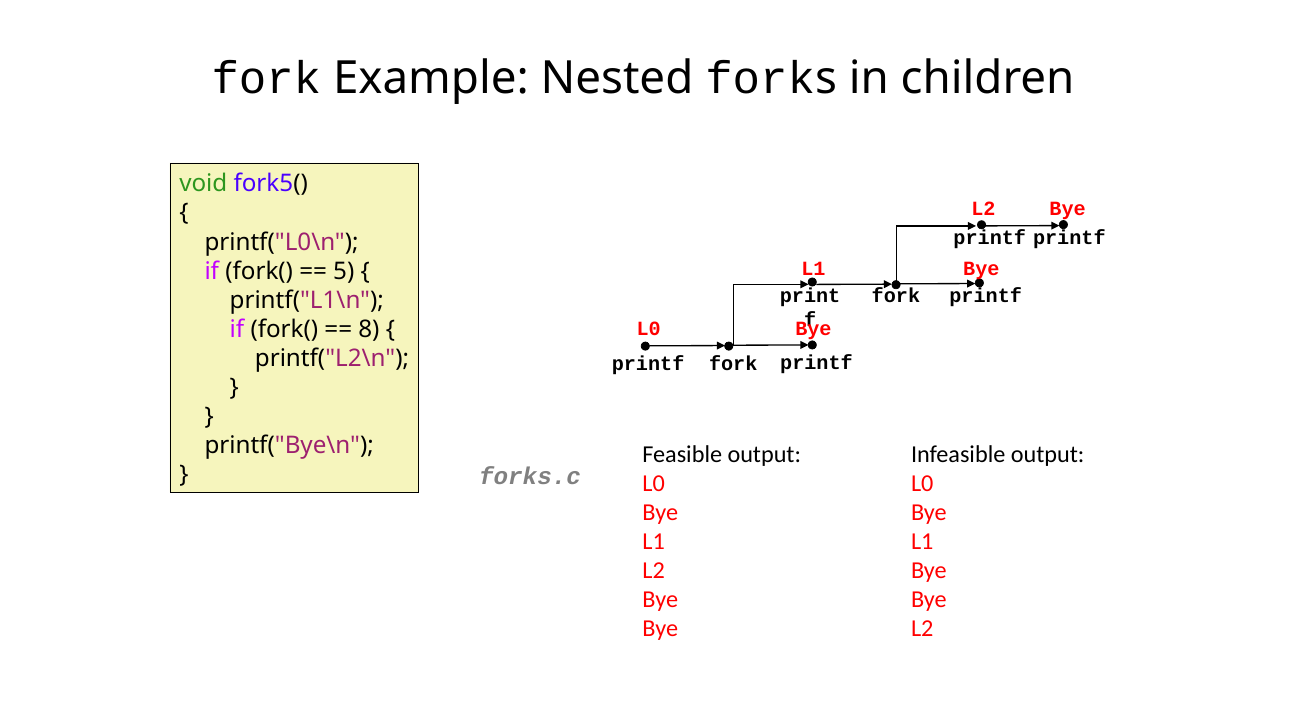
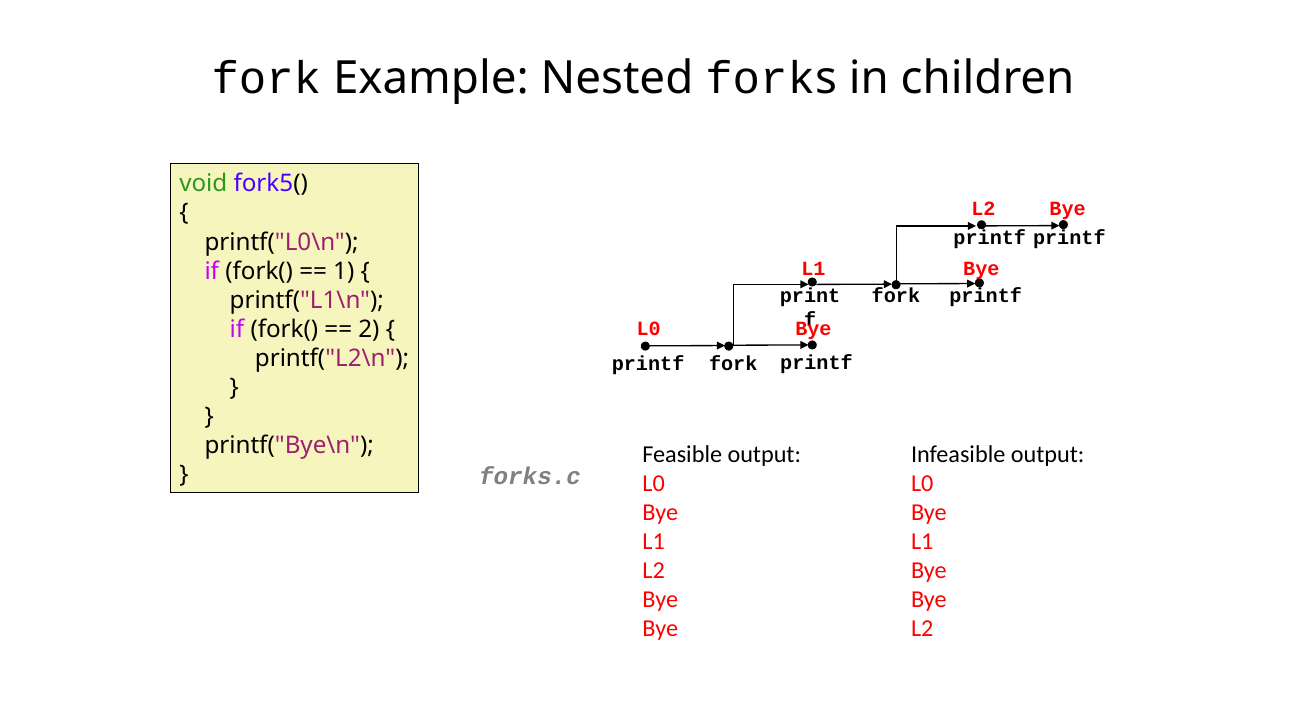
5: 5 -> 1
8: 8 -> 2
